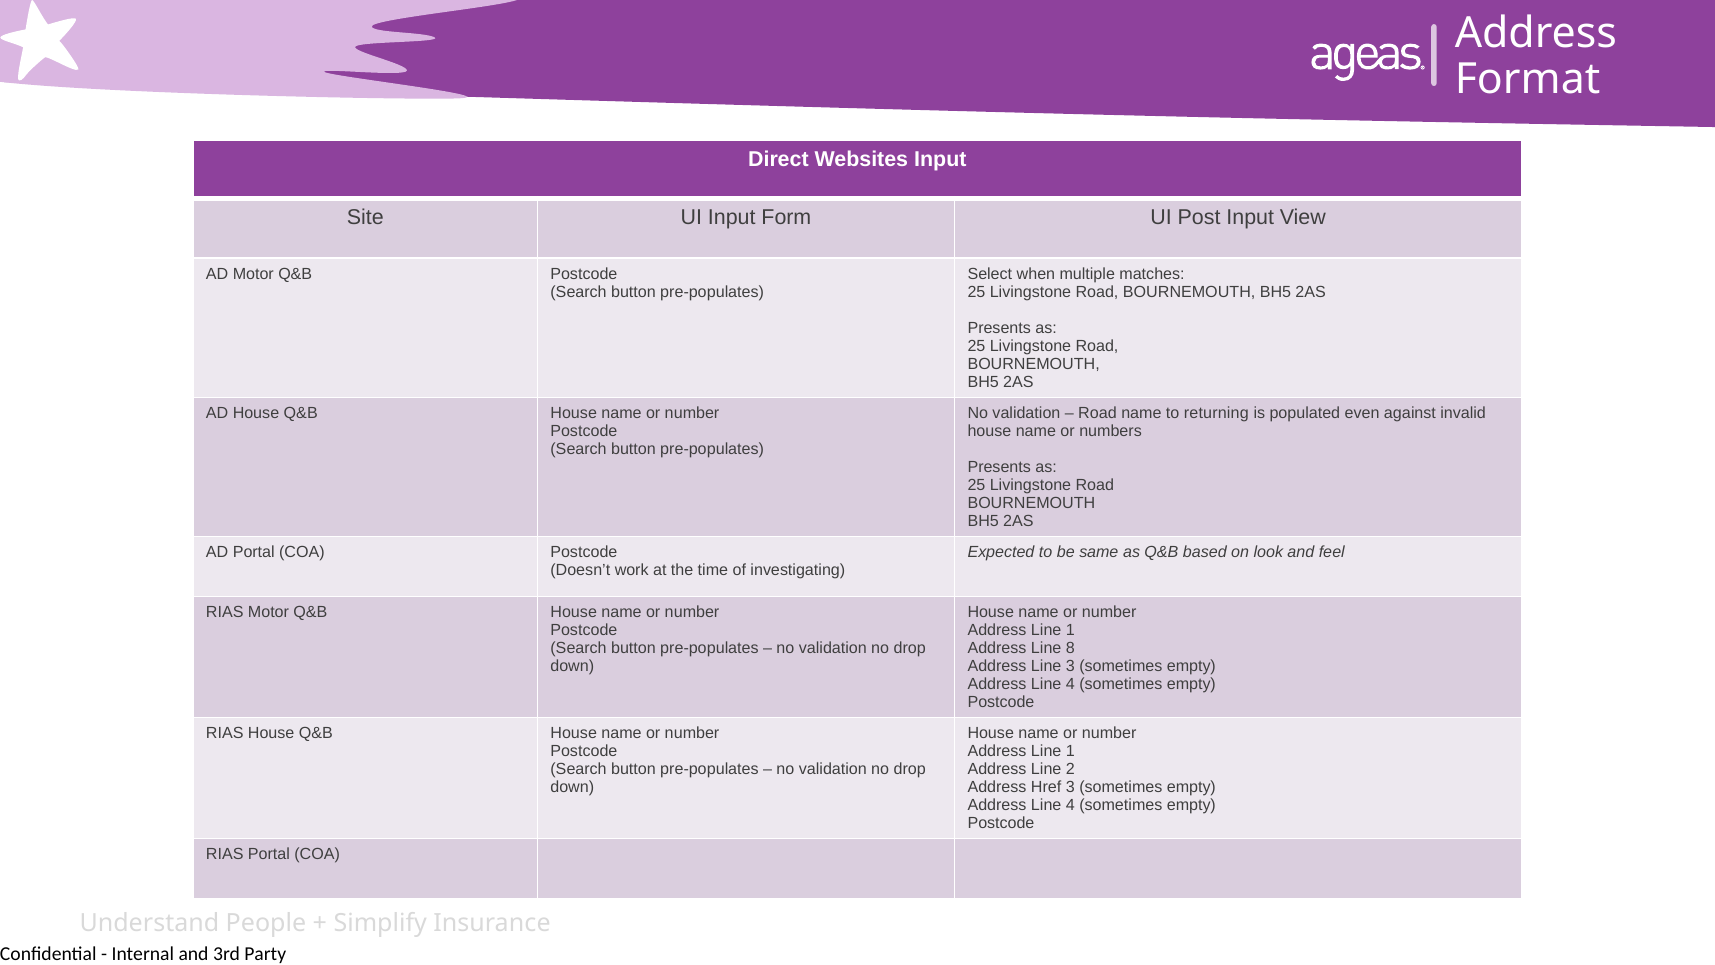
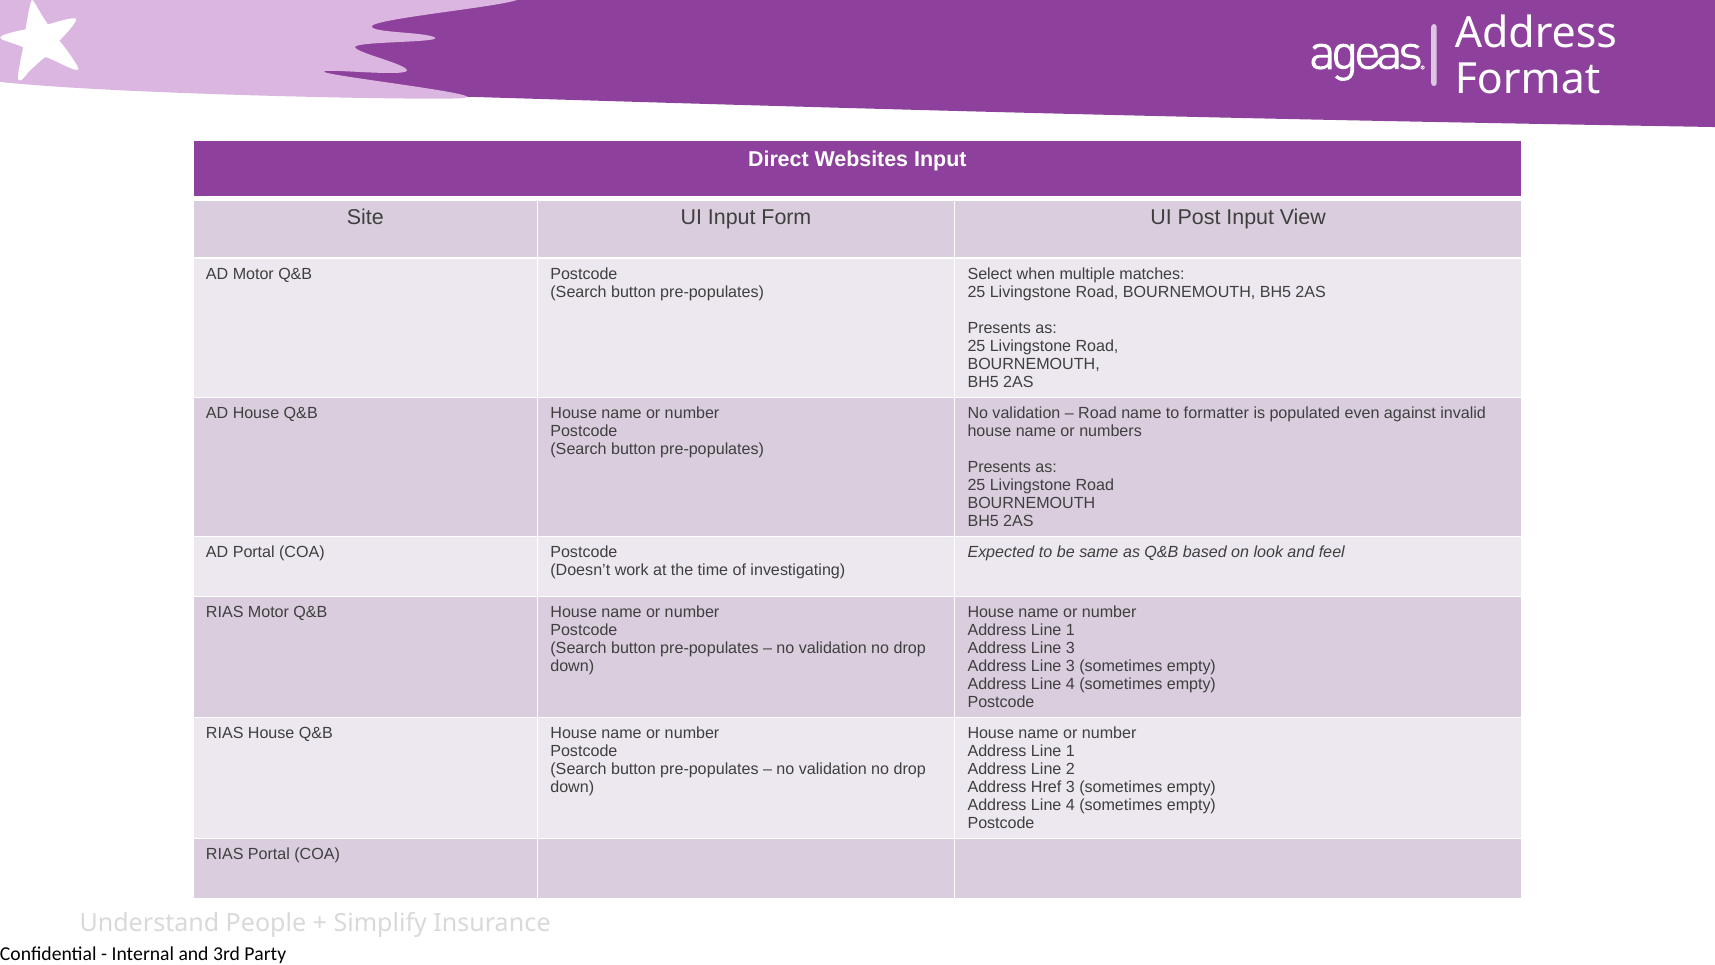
returning: returning -> formatter
8 at (1070, 648): 8 -> 3
